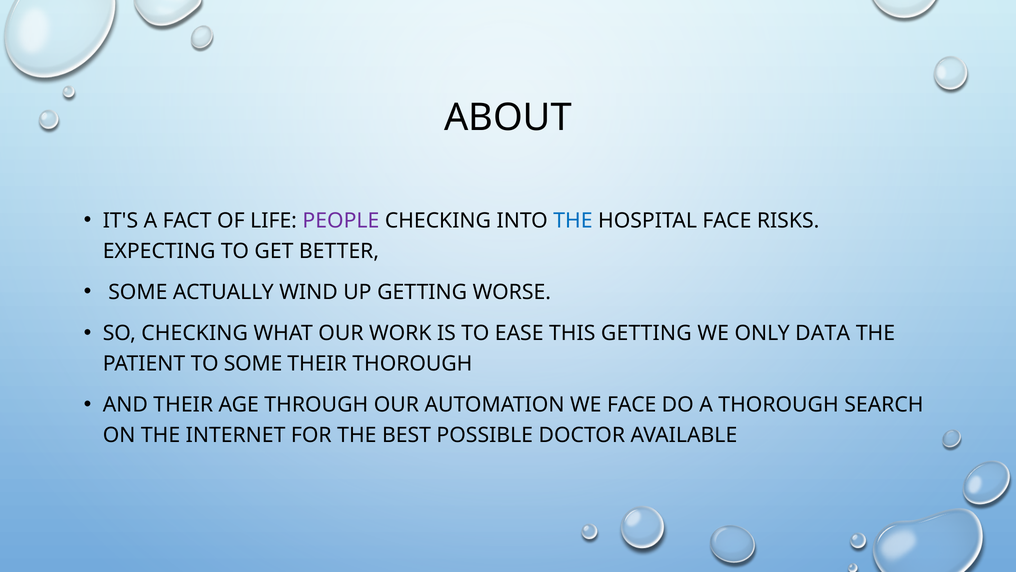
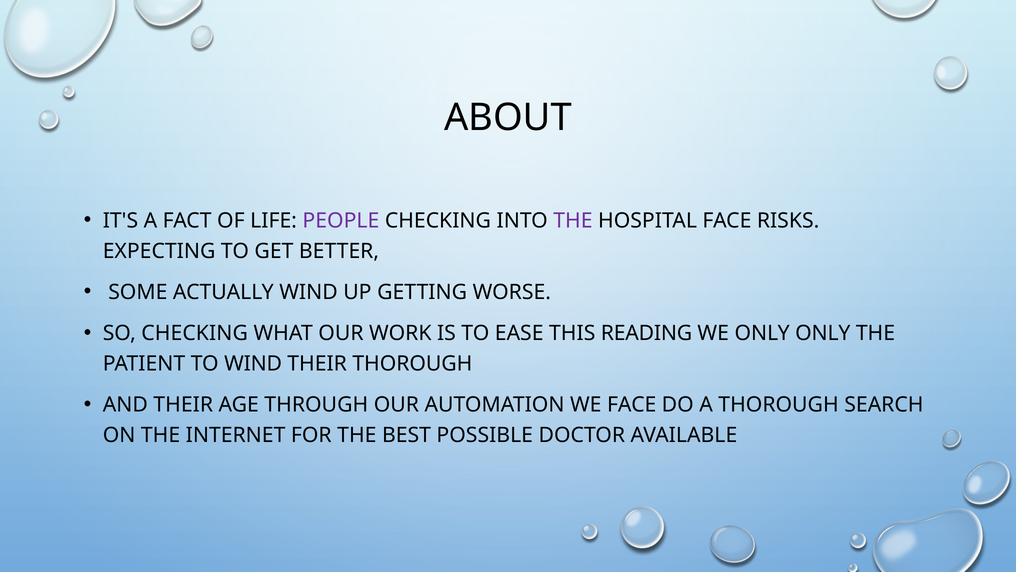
THE at (573, 220) colour: blue -> purple
THIS GETTING: GETTING -> READING
ONLY DATA: DATA -> ONLY
TO SOME: SOME -> WIND
